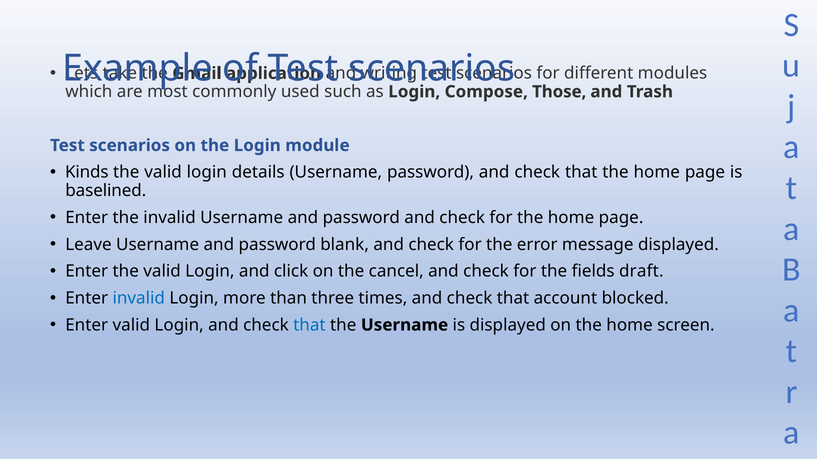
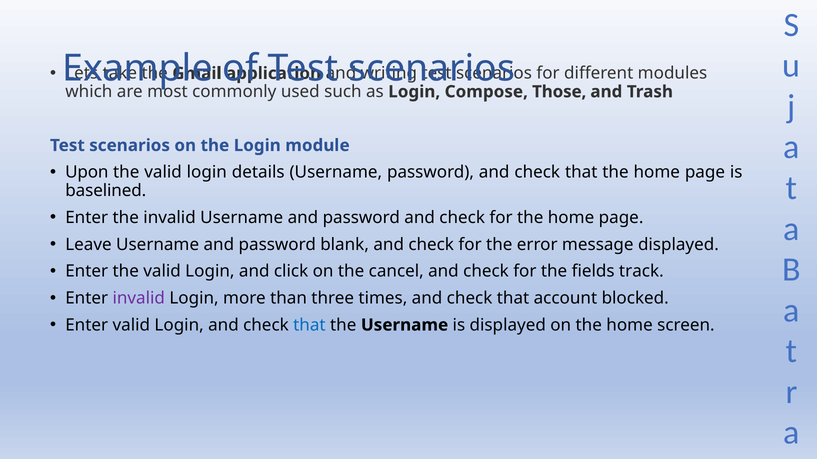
Kinds: Kinds -> Upon
draft: draft -> track
invalid at (139, 298) colour: blue -> purple
